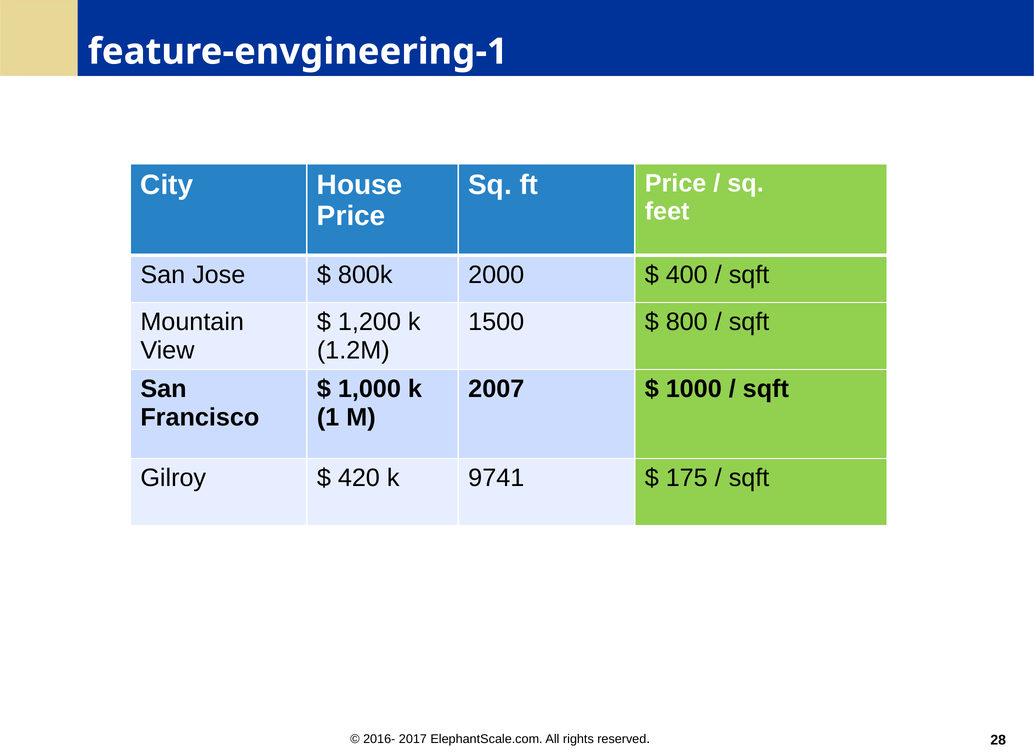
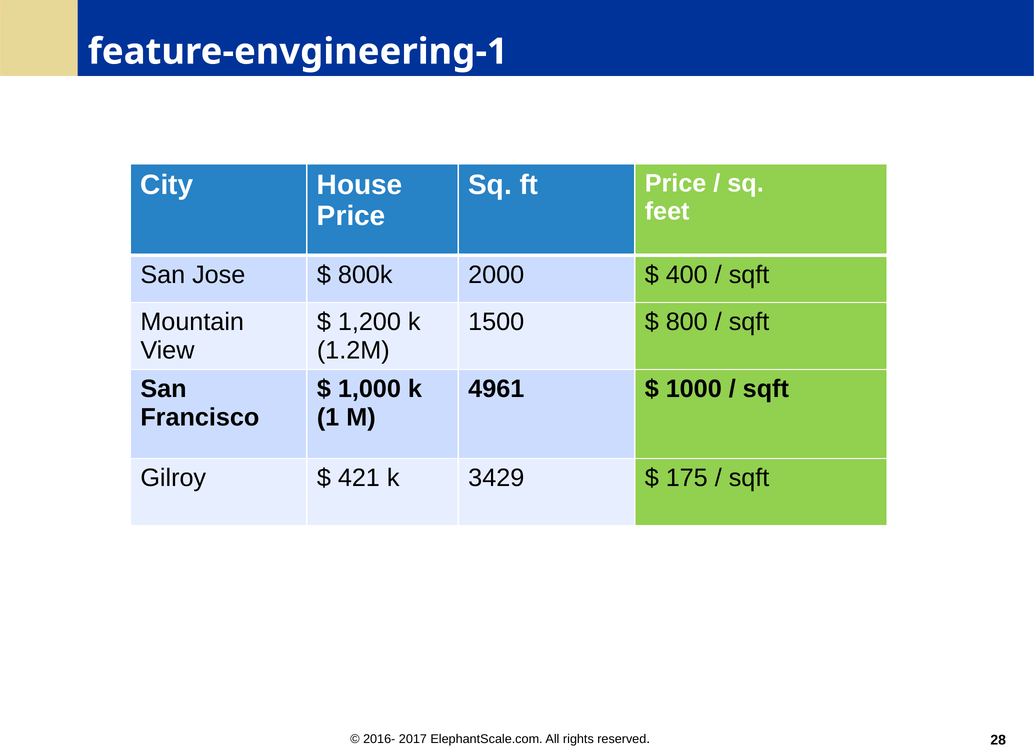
2007: 2007 -> 4961
420: 420 -> 421
9741: 9741 -> 3429
